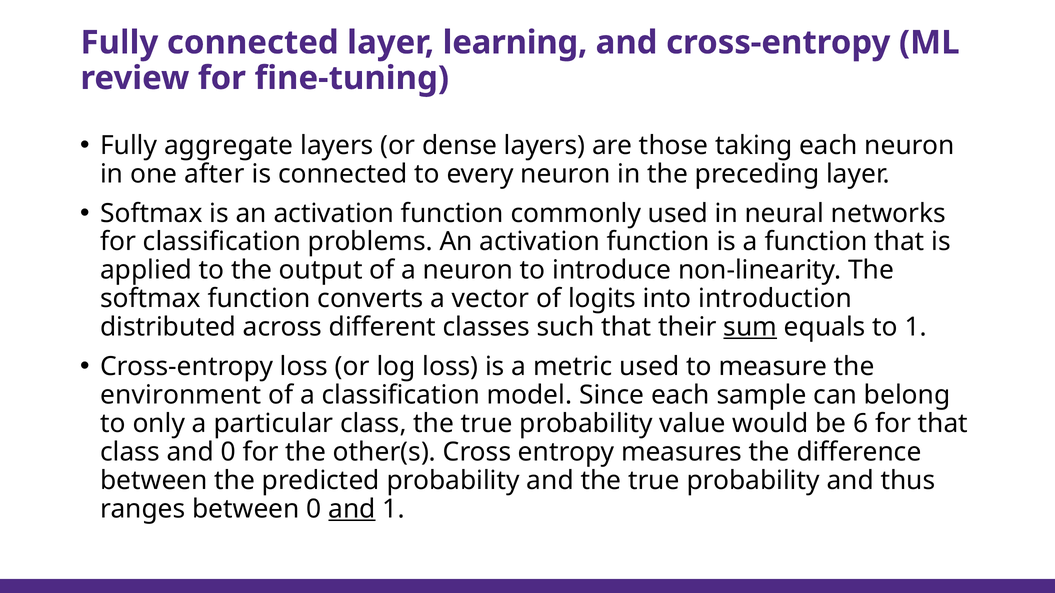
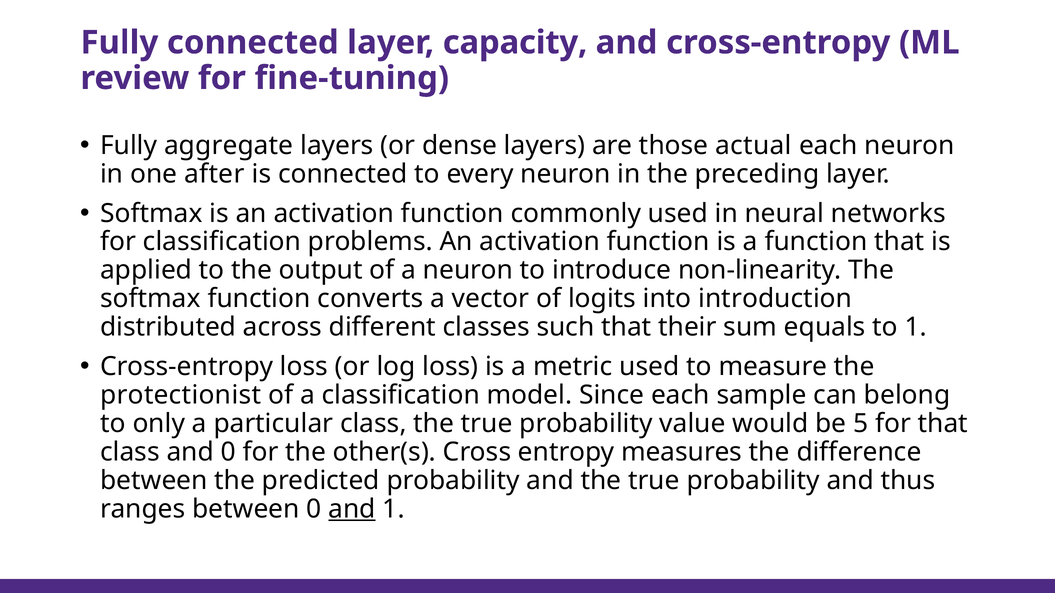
learning: learning -> capacity
taking: taking -> actual
sum underline: present -> none
environment: environment -> protectionist
6: 6 -> 5
